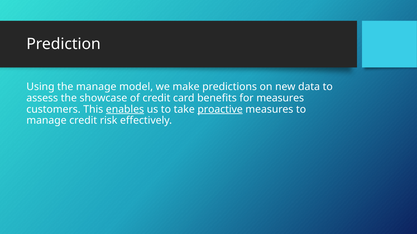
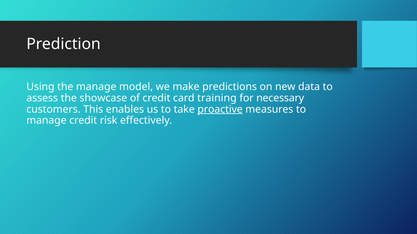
benefits: benefits -> training
for measures: measures -> necessary
enables underline: present -> none
